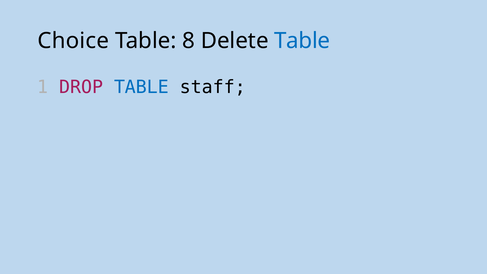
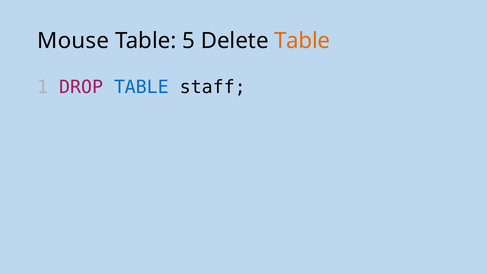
Choice: Choice -> Mouse
8: 8 -> 5
Table at (302, 41) colour: blue -> orange
